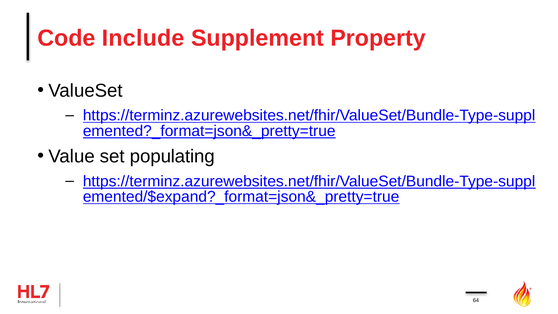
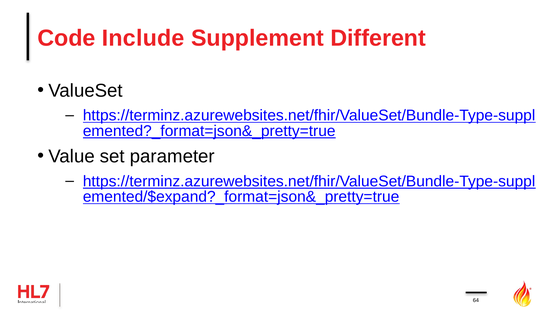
Property: Property -> Different
populating: populating -> parameter
